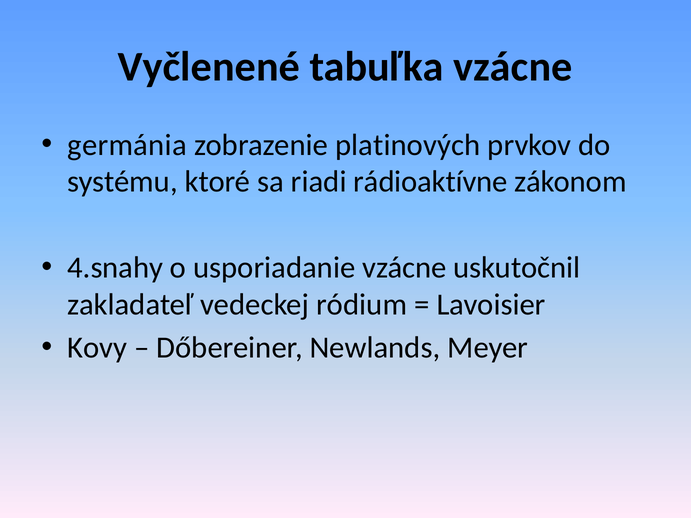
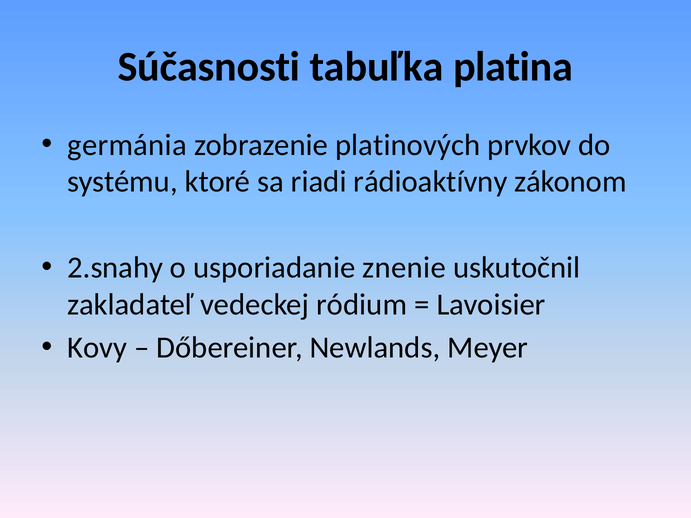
Vyčlenené: Vyčlenené -> Súčasnosti
tabuľka vzácne: vzácne -> platina
rádioaktívne: rádioaktívne -> rádioaktívny
4.snahy: 4.snahy -> 2.snahy
usporiadanie vzácne: vzácne -> znenie
